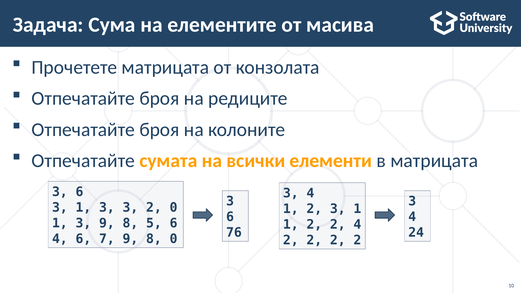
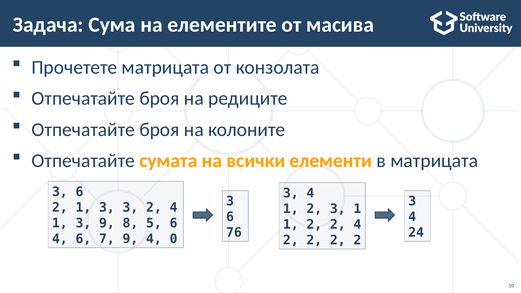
3 at (60, 208): 3 -> 2
3 2 0: 0 -> 4
7 9 8: 8 -> 4
